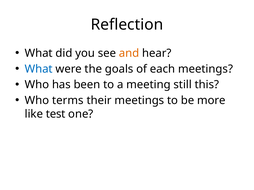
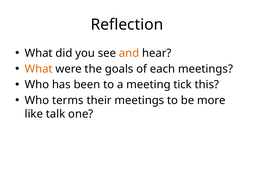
What at (39, 69) colour: blue -> orange
still: still -> tick
test: test -> talk
